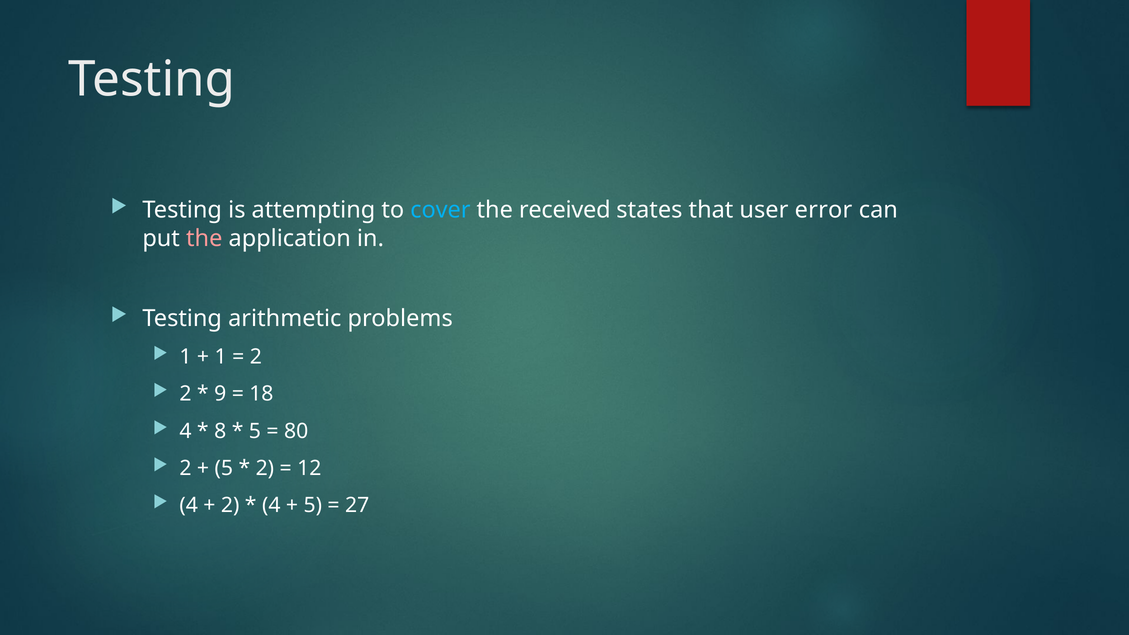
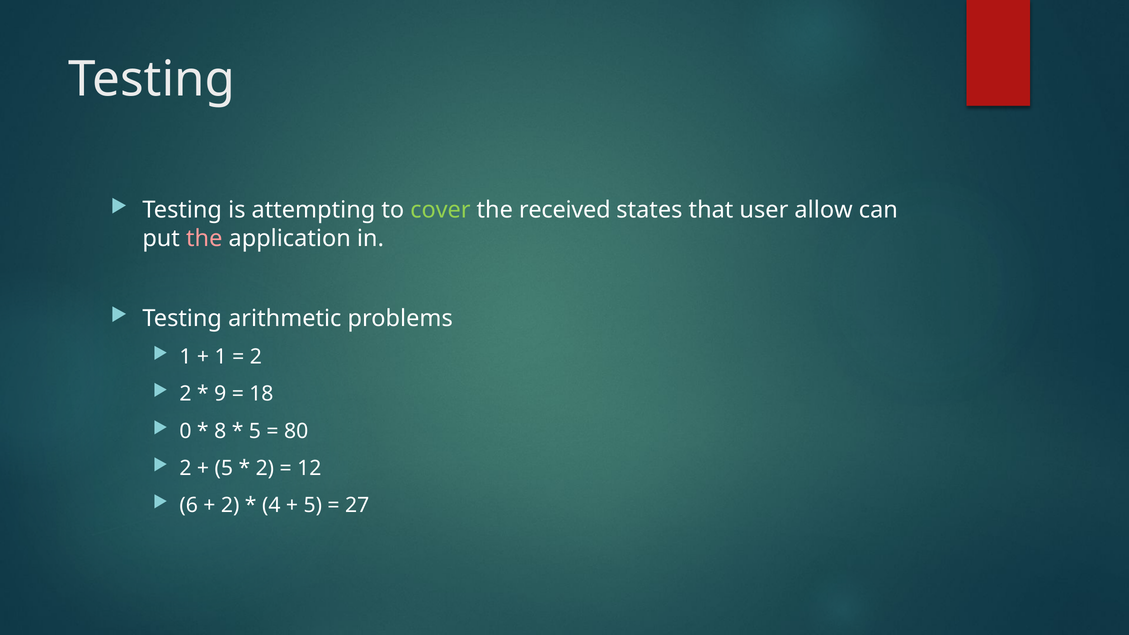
cover colour: light blue -> light green
error: error -> allow
4 at (186, 431): 4 -> 0
4 at (189, 505): 4 -> 6
